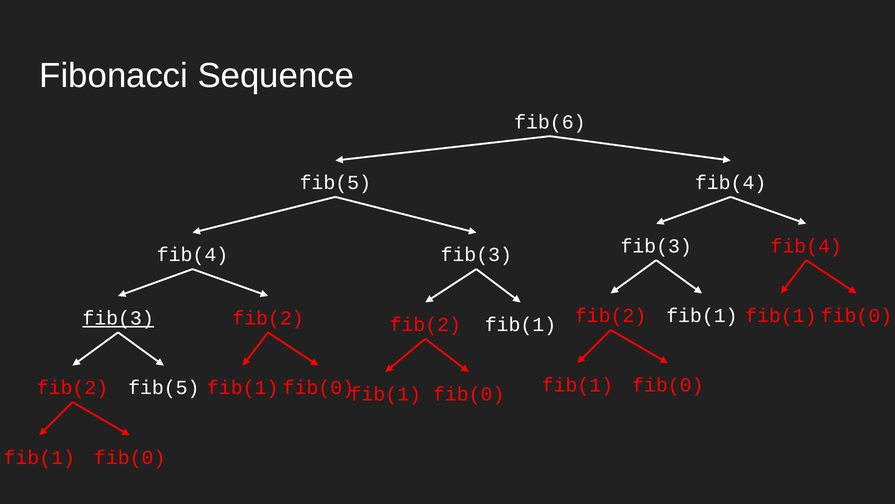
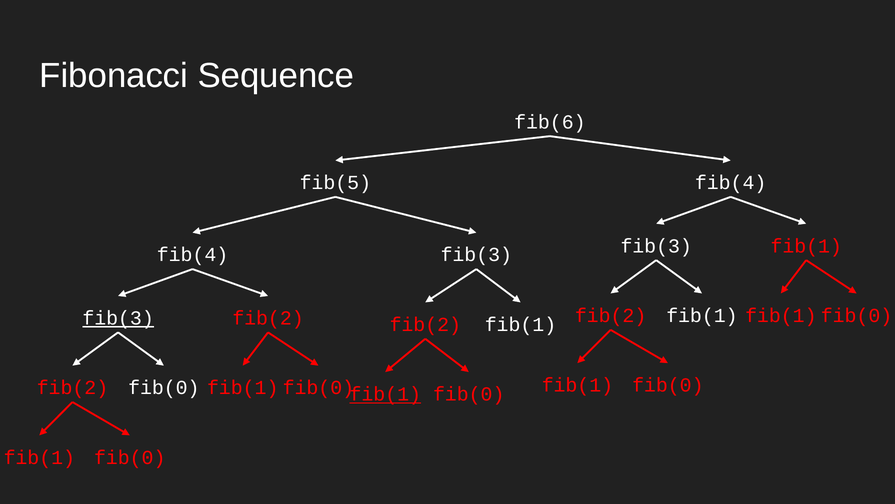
fib(3 fib(4: fib(4 -> fib(1
fib(2 fib(5: fib(5 -> fib(0
fib(1 at (385, 394) underline: none -> present
